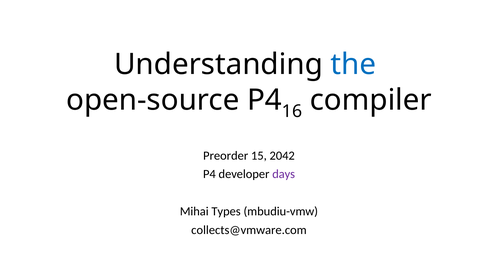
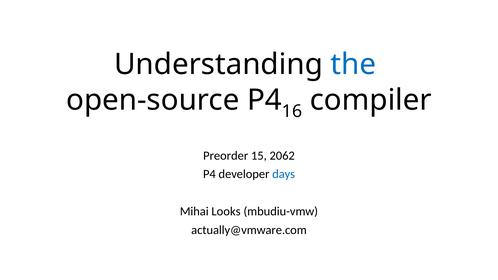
2042: 2042 -> 2062
days colour: purple -> blue
Types: Types -> Looks
collects@vmware.com: collects@vmware.com -> actually@vmware.com
